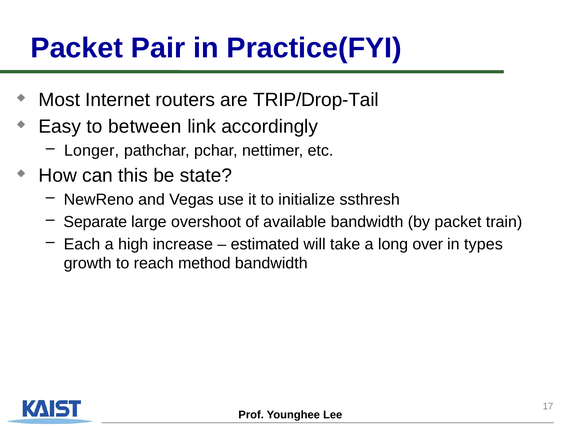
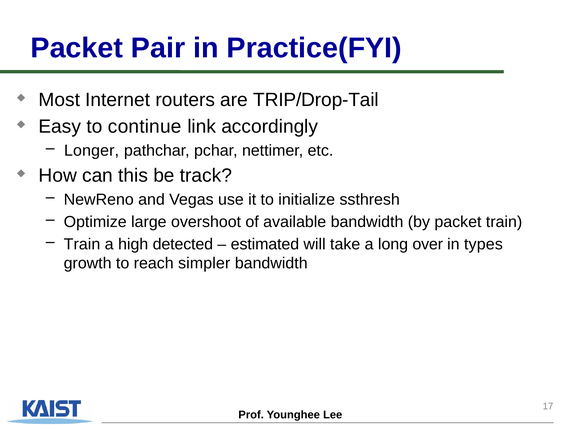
between: between -> continue
state: state -> track
Separate: Separate -> Optimize
Each at (82, 244): Each -> Train
increase: increase -> detected
method: method -> simpler
